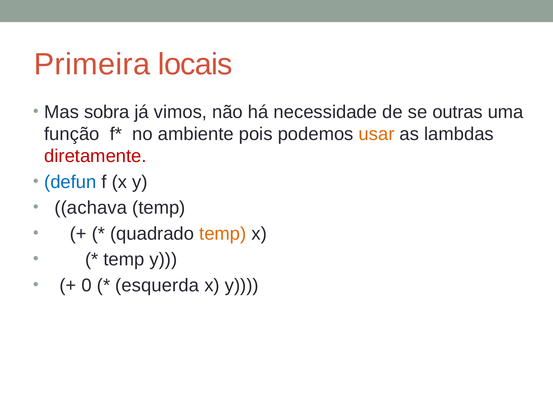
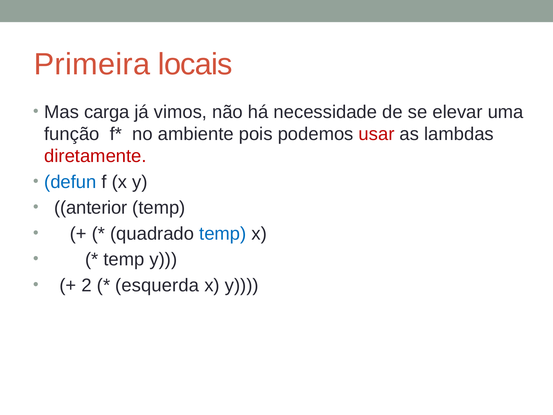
sobra: sobra -> carga
outras: outras -> elevar
usar colour: orange -> red
achava: achava -> anterior
temp at (223, 234) colour: orange -> blue
0: 0 -> 2
